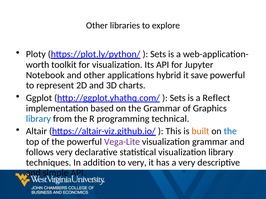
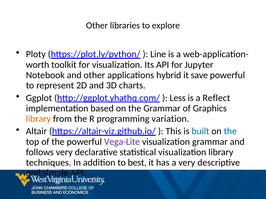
Sets at (158, 54): Sets -> Line
Sets at (178, 98): Sets -> Less
library at (38, 119) colour: blue -> orange
technical: technical -> variation
built colour: orange -> blue
to very: very -> best
